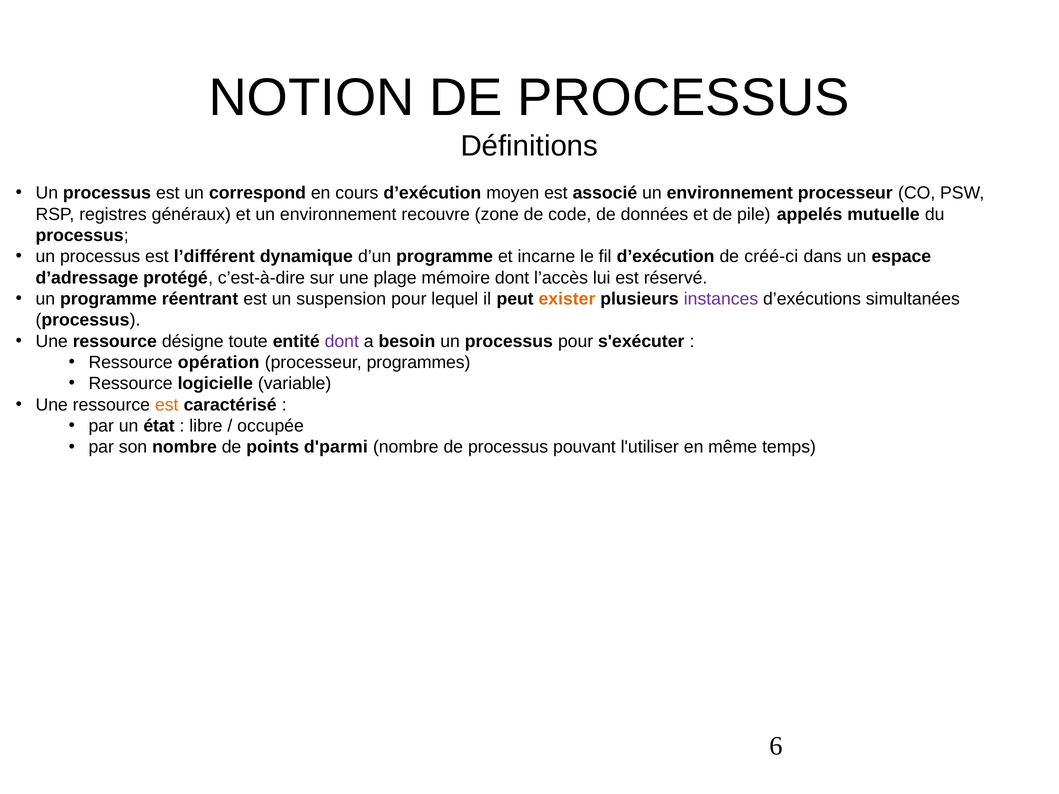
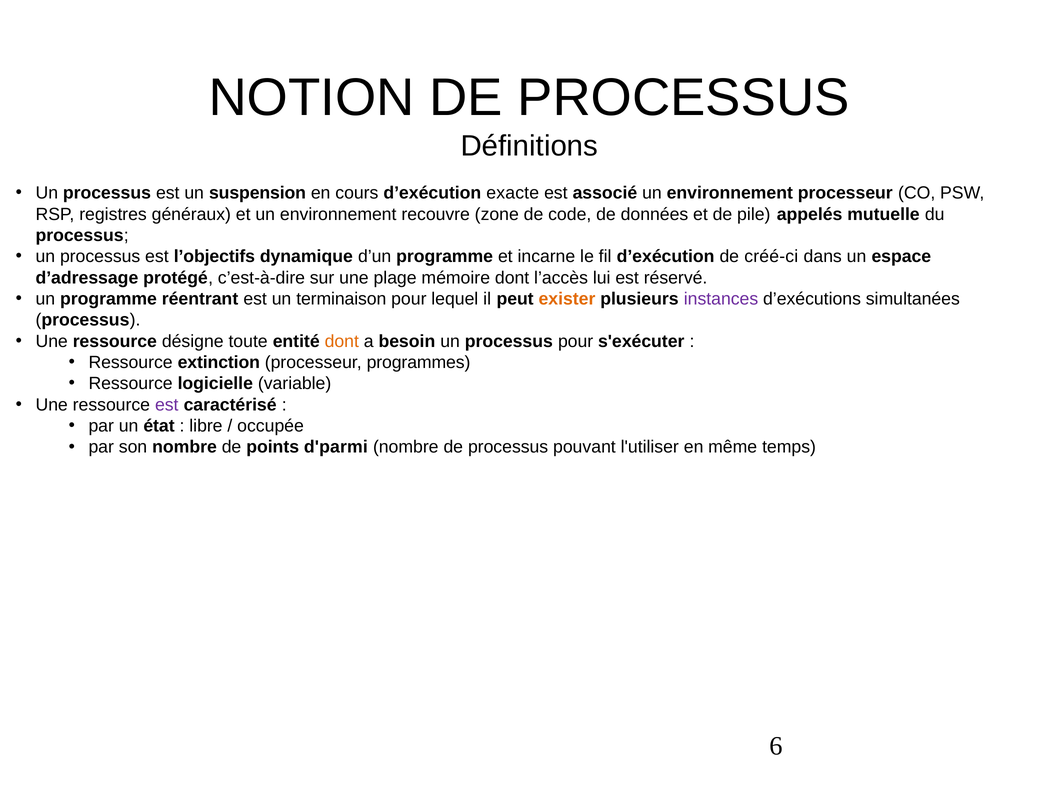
correspond: correspond -> suspension
moyen: moyen -> exacte
l’différent: l’différent -> l’objectifs
suspension: suspension -> terminaison
dont at (342, 341) colour: purple -> orange
opération: opération -> extinction
est at (167, 405) colour: orange -> purple
